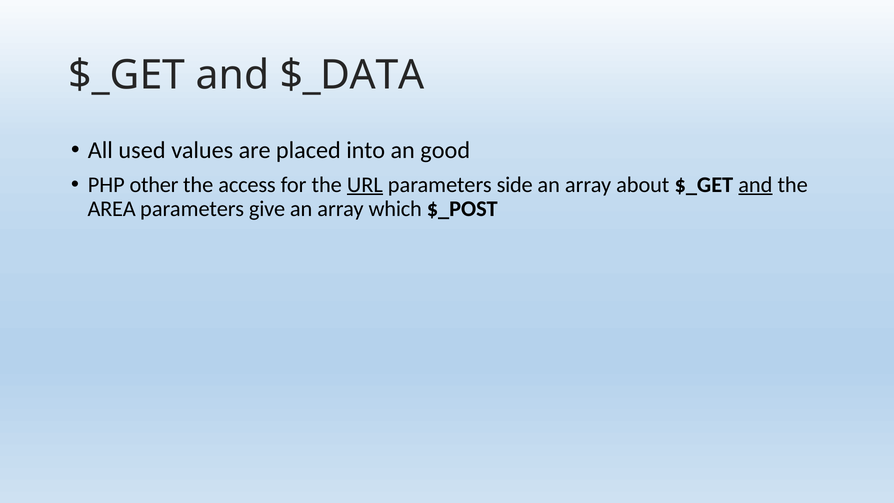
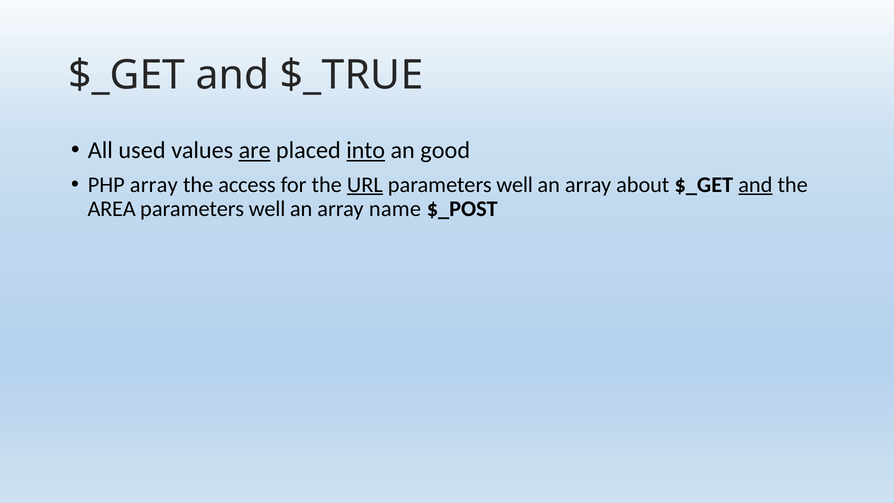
$_DATA: $_DATA -> $_TRUE
are underline: none -> present
into underline: none -> present
PHP other: other -> array
side at (515, 185): side -> well
give at (267, 209): give -> well
which: which -> name
